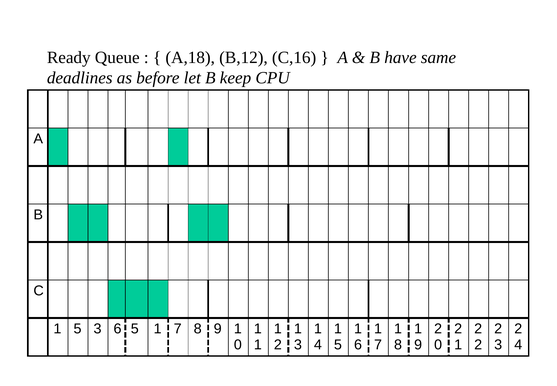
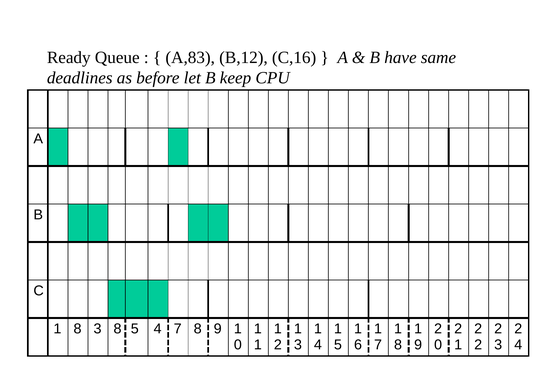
A,18: A,18 -> A,83
5 at (77, 328): 5 -> 8
3 6: 6 -> 8
1 at (158, 328): 1 -> 4
